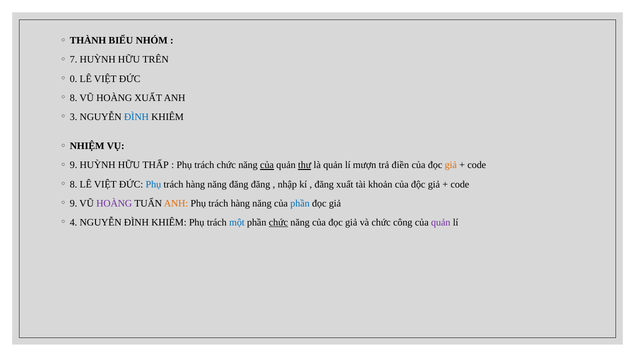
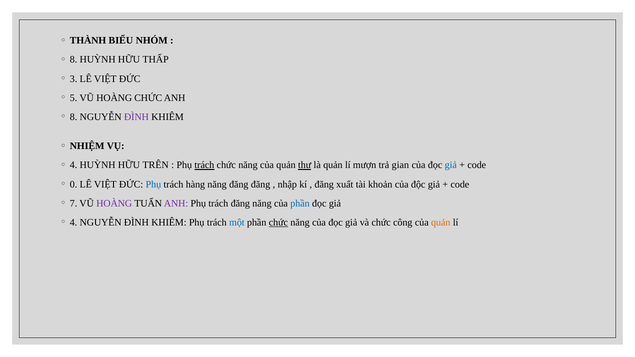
7 at (74, 60): 7 -> 8
TRÊN: TRÊN -> THẤP
0: 0 -> 3
8 at (74, 98): 8 -> 5
HOÀNG XUẤT: XUẤT -> CHỨC
3 at (74, 117): 3 -> 8
ĐÌNH at (136, 117) colour: blue -> purple
9 at (74, 165): 9 -> 4
THẤP: THẤP -> TRÊN
trách at (204, 165) underline: none -> present
của at (267, 165) underline: present -> none
điền: điền -> gian
giả at (451, 165) colour: orange -> blue
8 at (74, 184): 8 -> 0
9 at (74, 203): 9 -> 7
ANH at (176, 203) colour: orange -> purple
hàng at (240, 203): hàng -> đăng
quản at (441, 222) colour: purple -> orange
